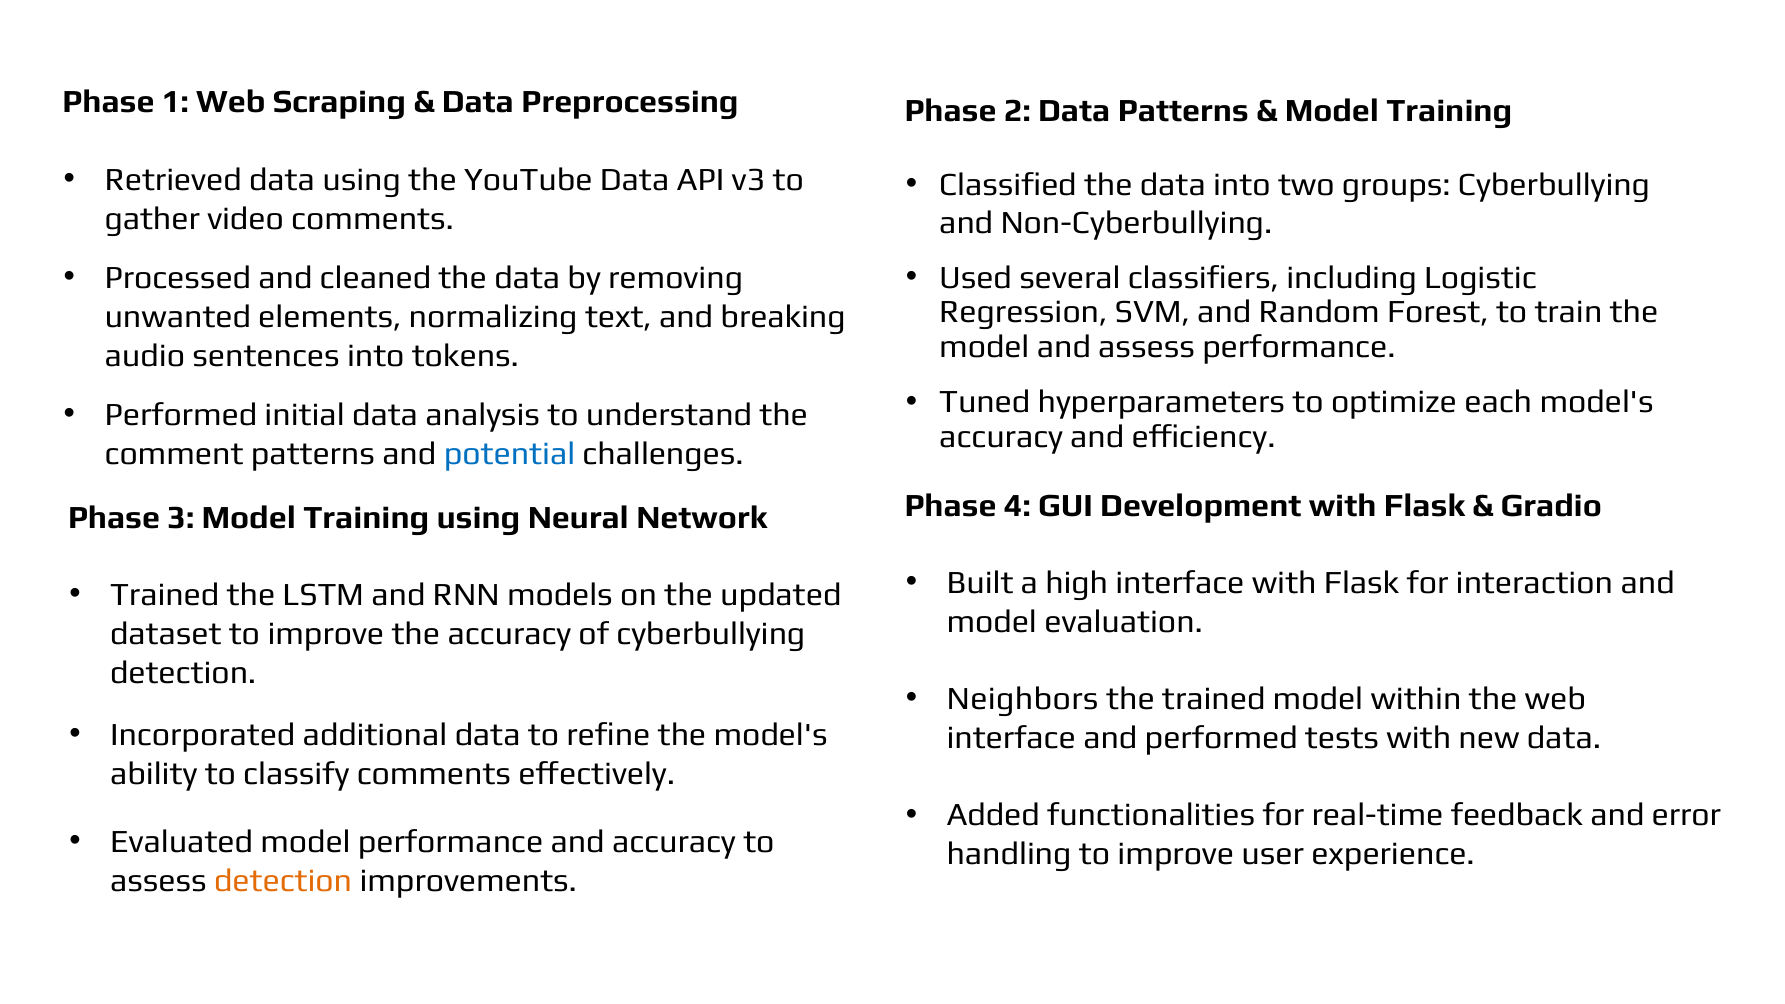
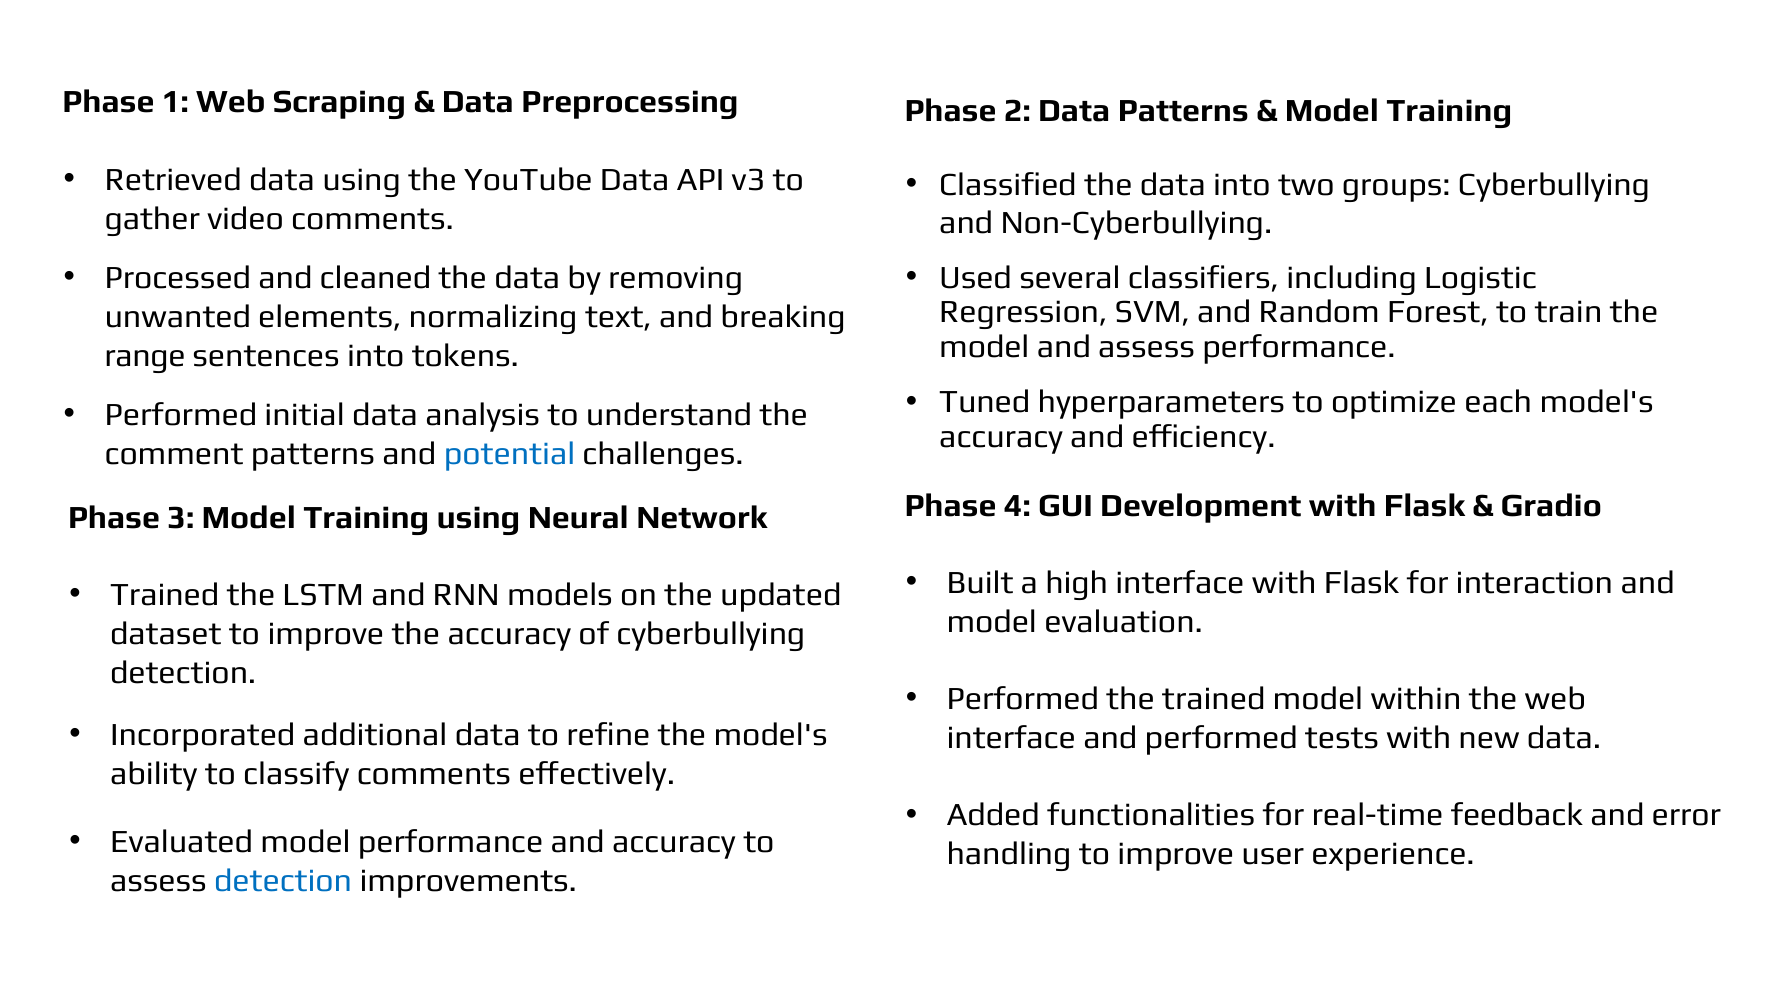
audio: audio -> range
Neighbors at (1023, 699): Neighbors -> Performed
detection at (283, 881) colour: orange -> blue
